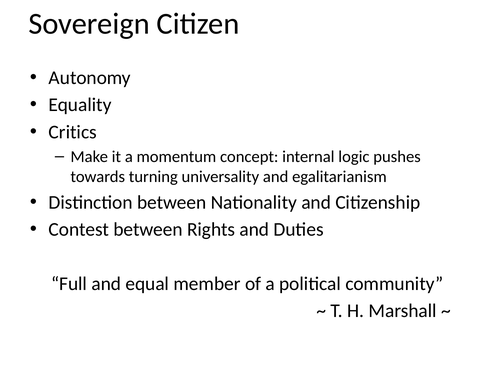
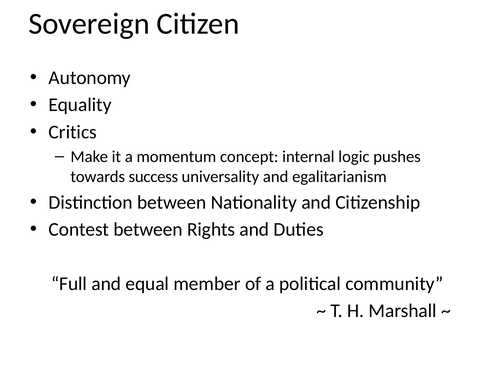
turning: turning -> success
